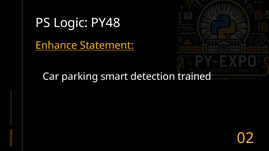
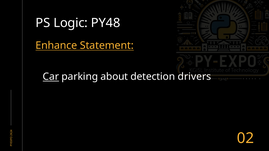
Car underline: none -> present
smart: smart -> about
trained: trained -> drivers
